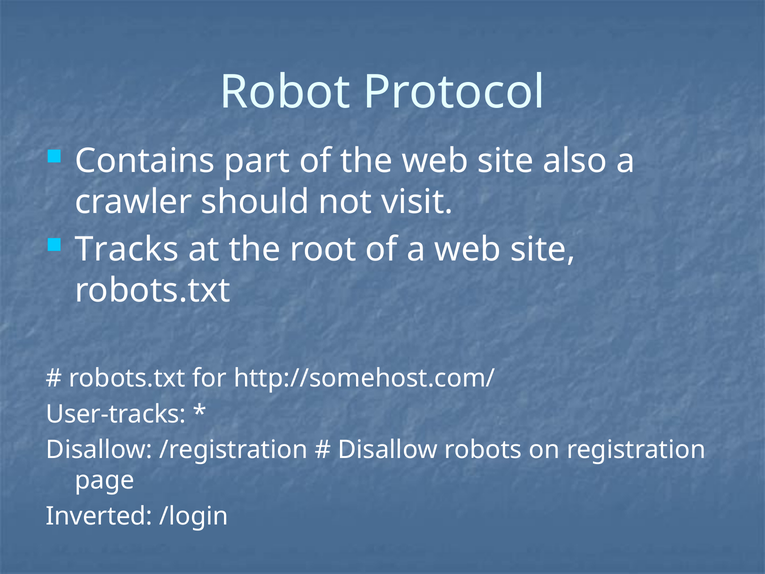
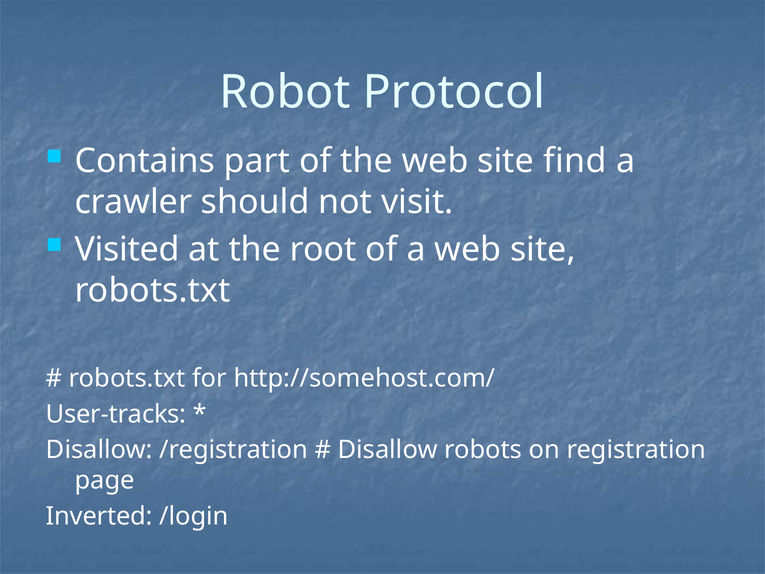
also: also -> find
Tracks: Tracks -> Visited
